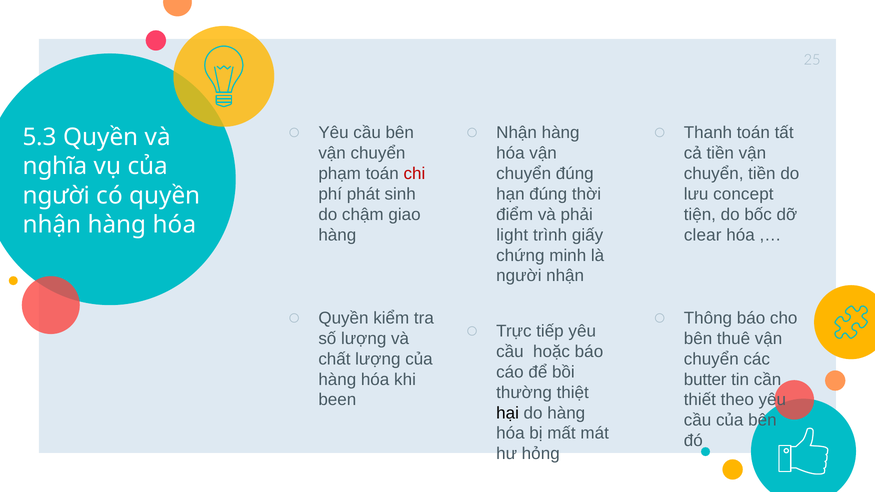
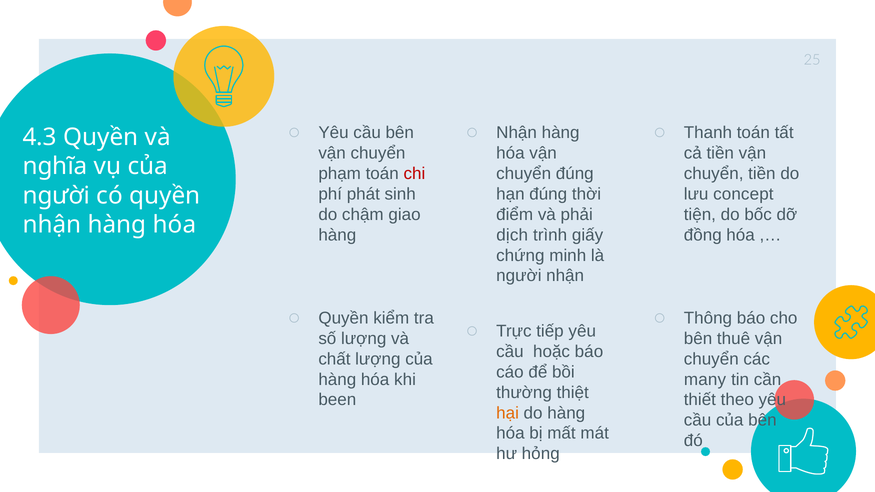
5.3: 5.3 -> 4.3
light: light -> dịch
clear: clear -> đồng
butter: butter -> many
hại colour: black -> orange
